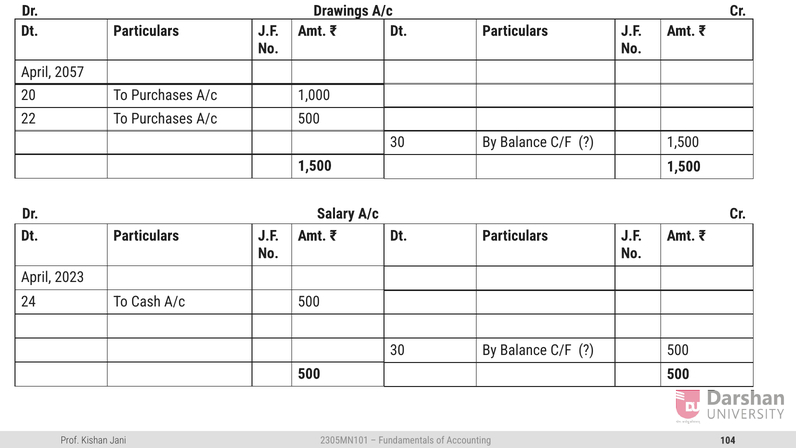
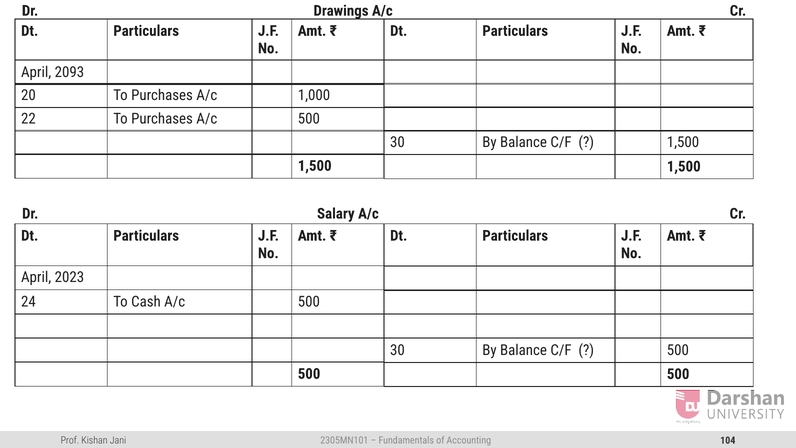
2057: 2057 -> 2093
